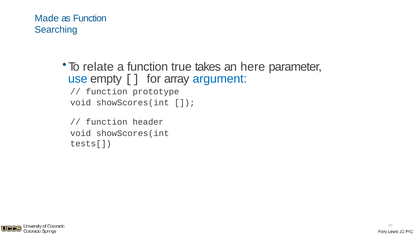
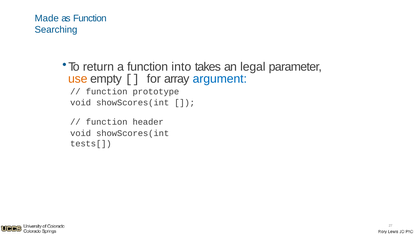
relate: relate -> return
true: true -> into
here: here -> legal
use colour: blue -> orange
